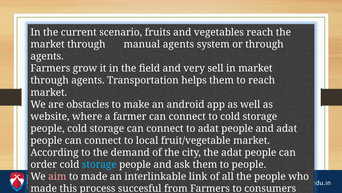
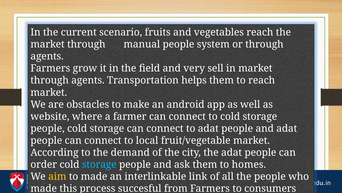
manual agents: agents -> people
to people: people -> homes
aim colour: pink -> yellow
